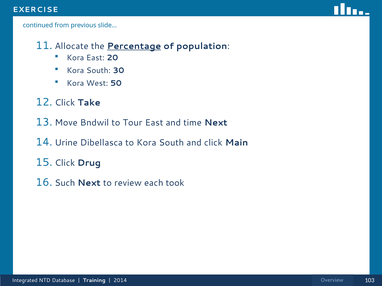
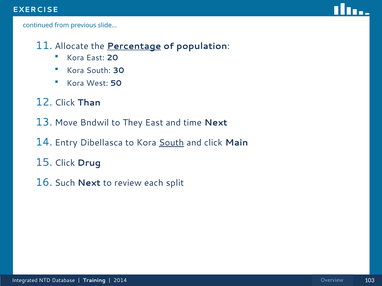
Take: Take -> Than
Tour: Tour -> They
Urine: Urine -> Entry
South at (171, 143) underline: none -> present
took: took -> split
